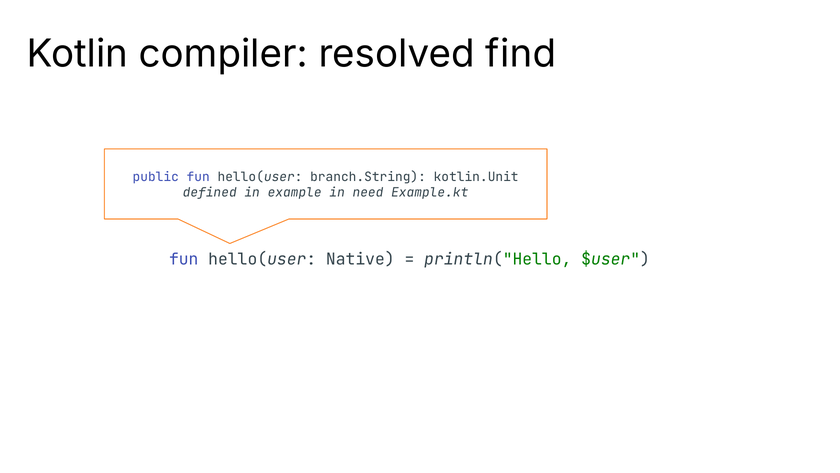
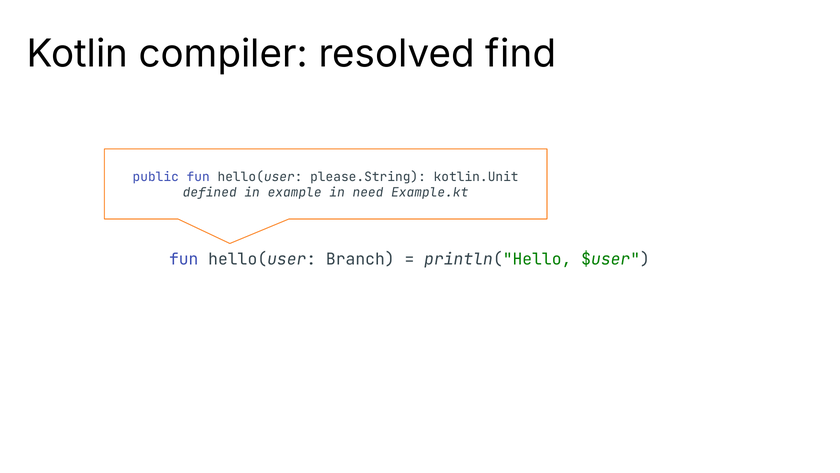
branch.String: branch.String -> please.String
Native: Native -> Branch
